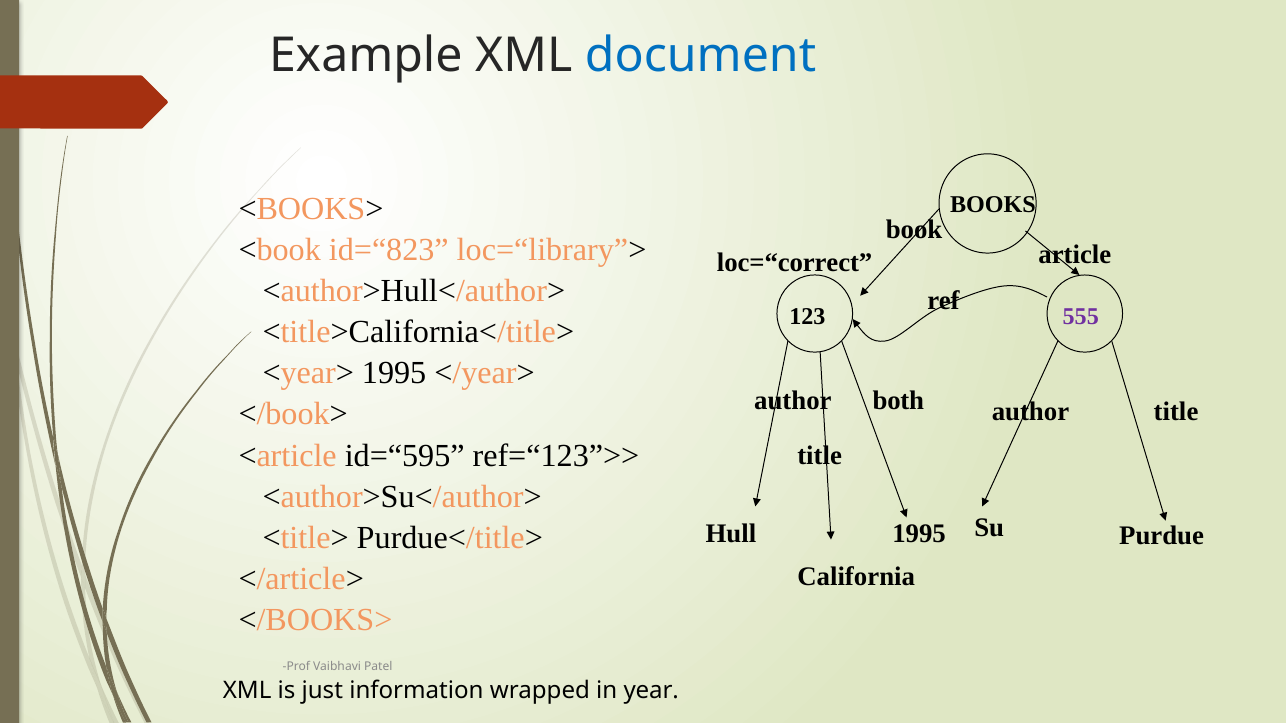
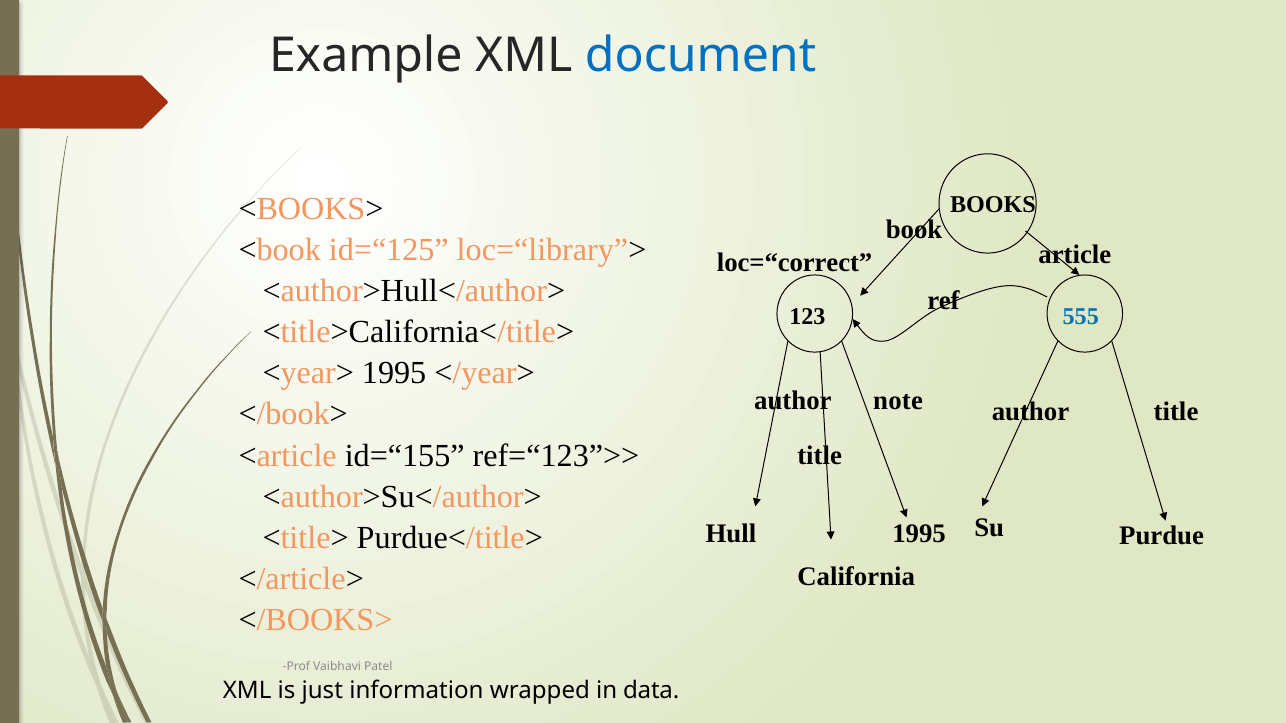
id=“823: id=“823 -> id=“125
555 colour: purple -> blue
both: both -> note
id=“595: id=“595 -> id=“155
year: year -> data
